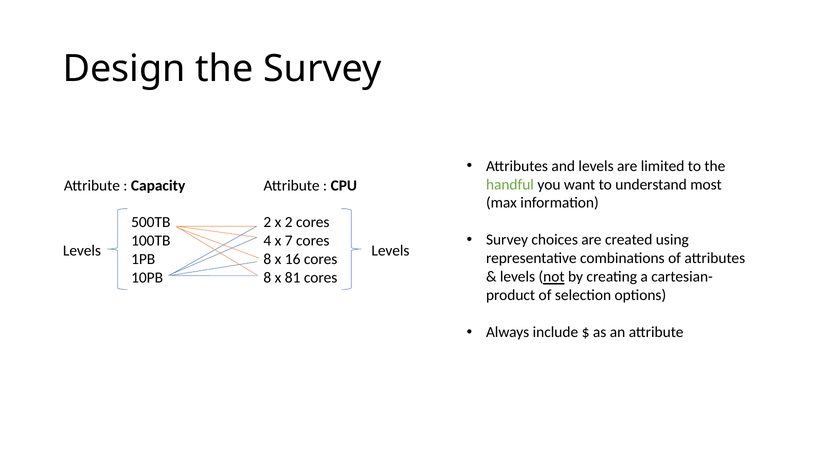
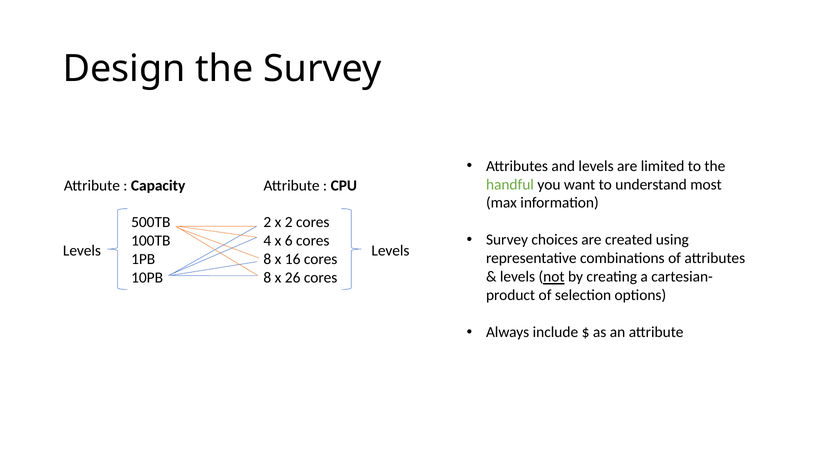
7: 7 -> 6
81: 81 -> 26
